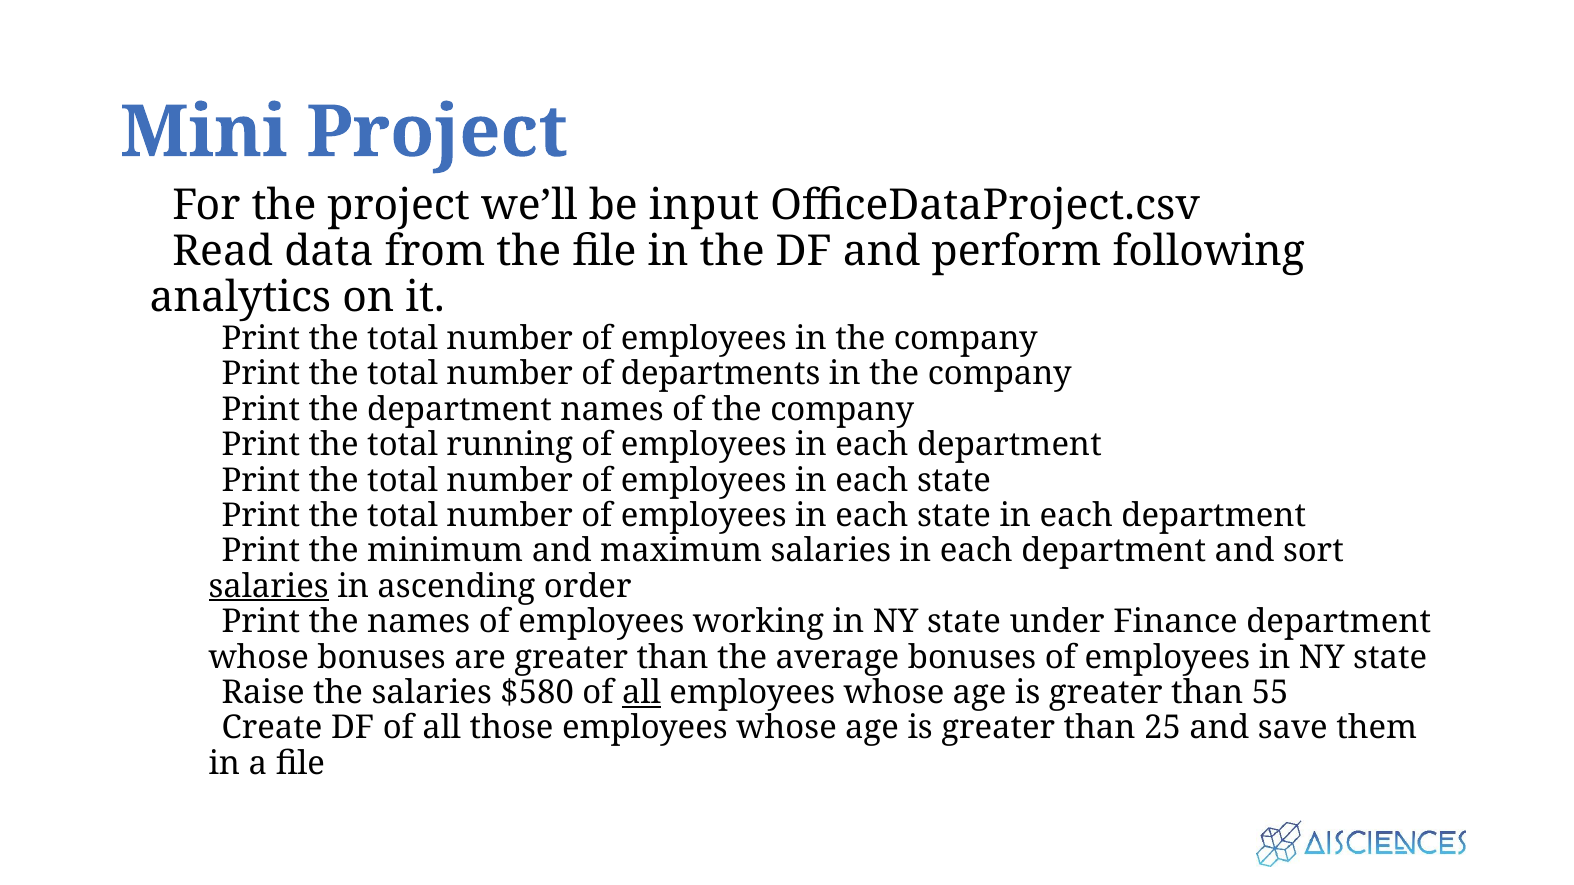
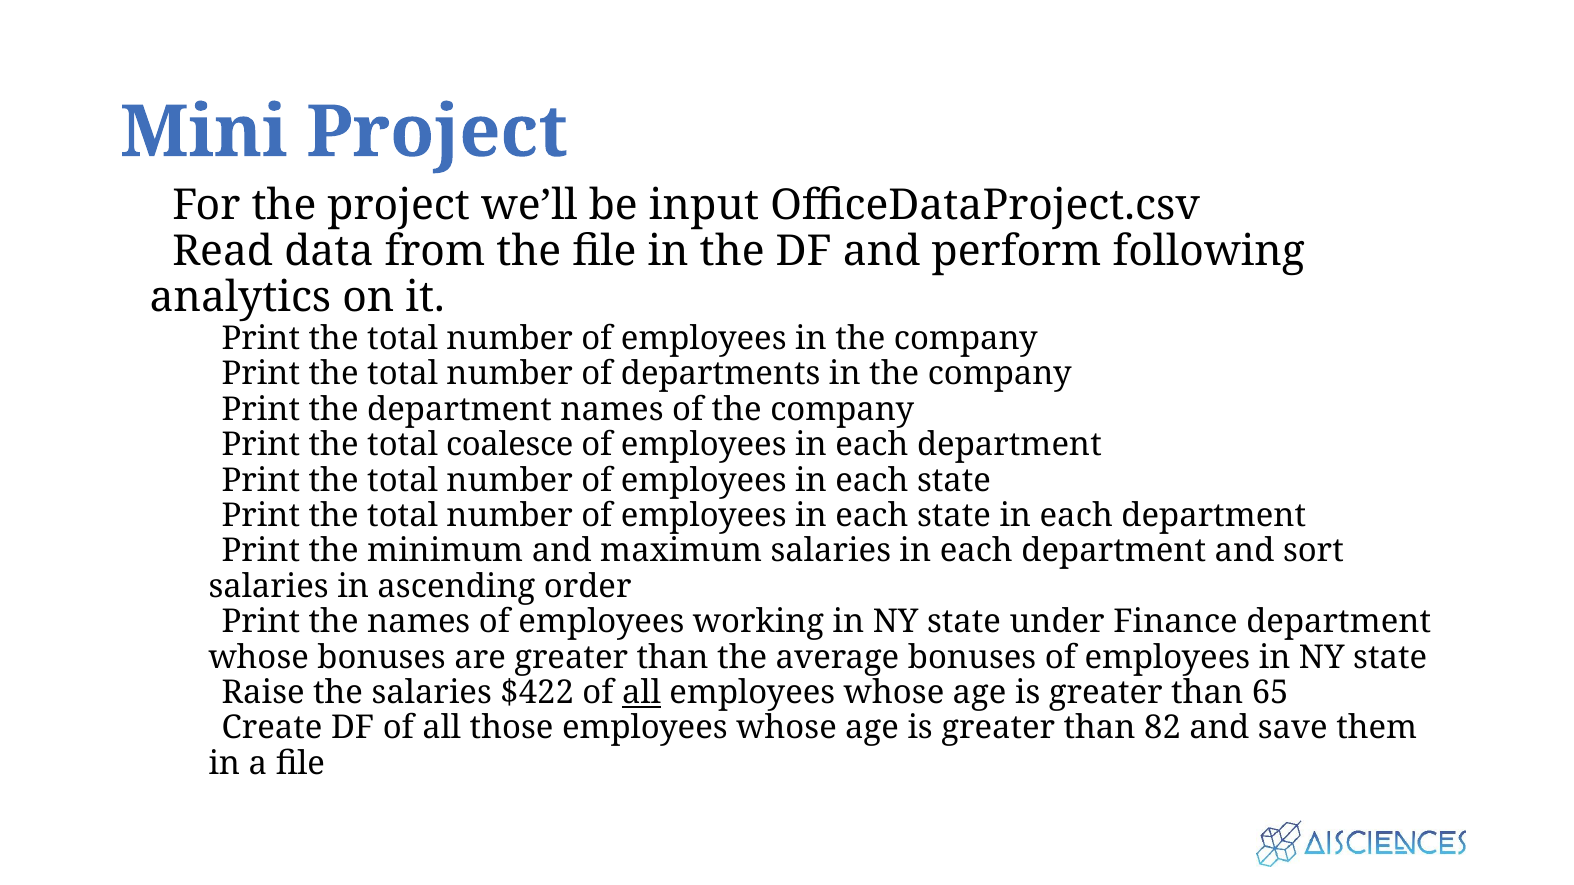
running: running -> coalesce
salaries at (269, 587) underline: present -> none
$580: $580 -> $422
55: 55 -> 65
25: 25 -> 82
